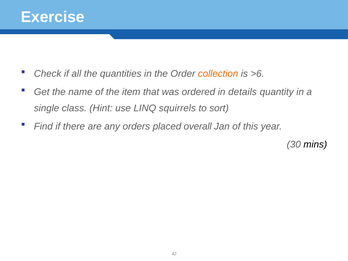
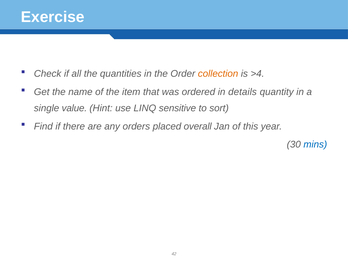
>6: >6 -> >4
class: class -> value
squirrels: squirrels -> sensitive
mins colour: black -> blue
